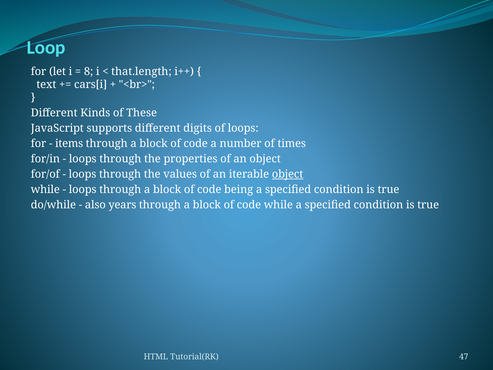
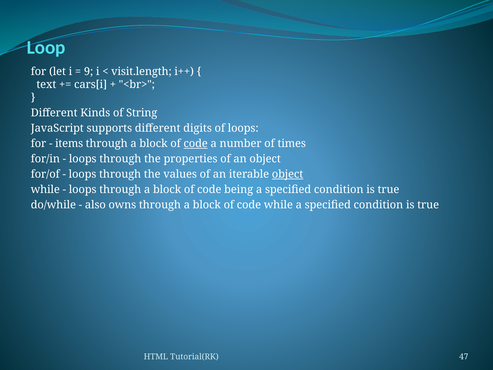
8: 8 -> 9
that.length: that.length -> visit.length
These: These -> String
code at (196, 144) underline: none -> present
years: years -> owns
